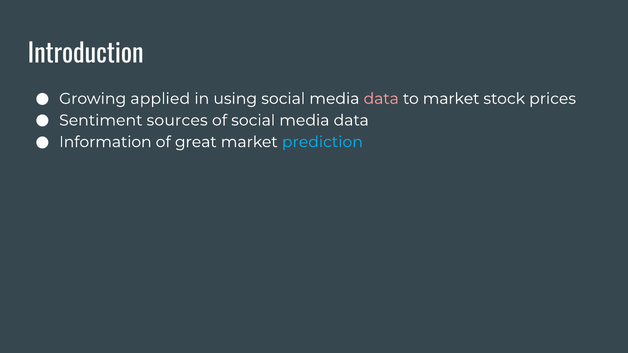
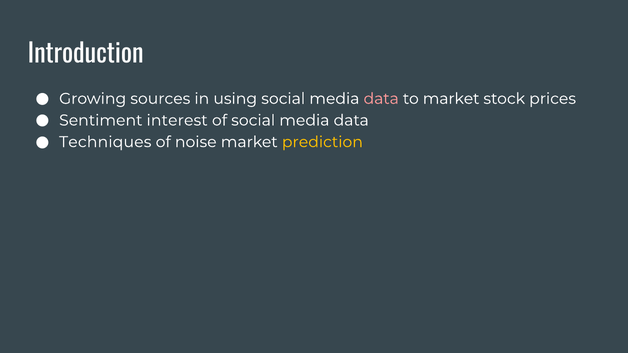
applied: applied -> sources
sources: sources -> interest
Information: Information -> Techniques
great: great -> noise
prediction colour: light blue -> yellow
